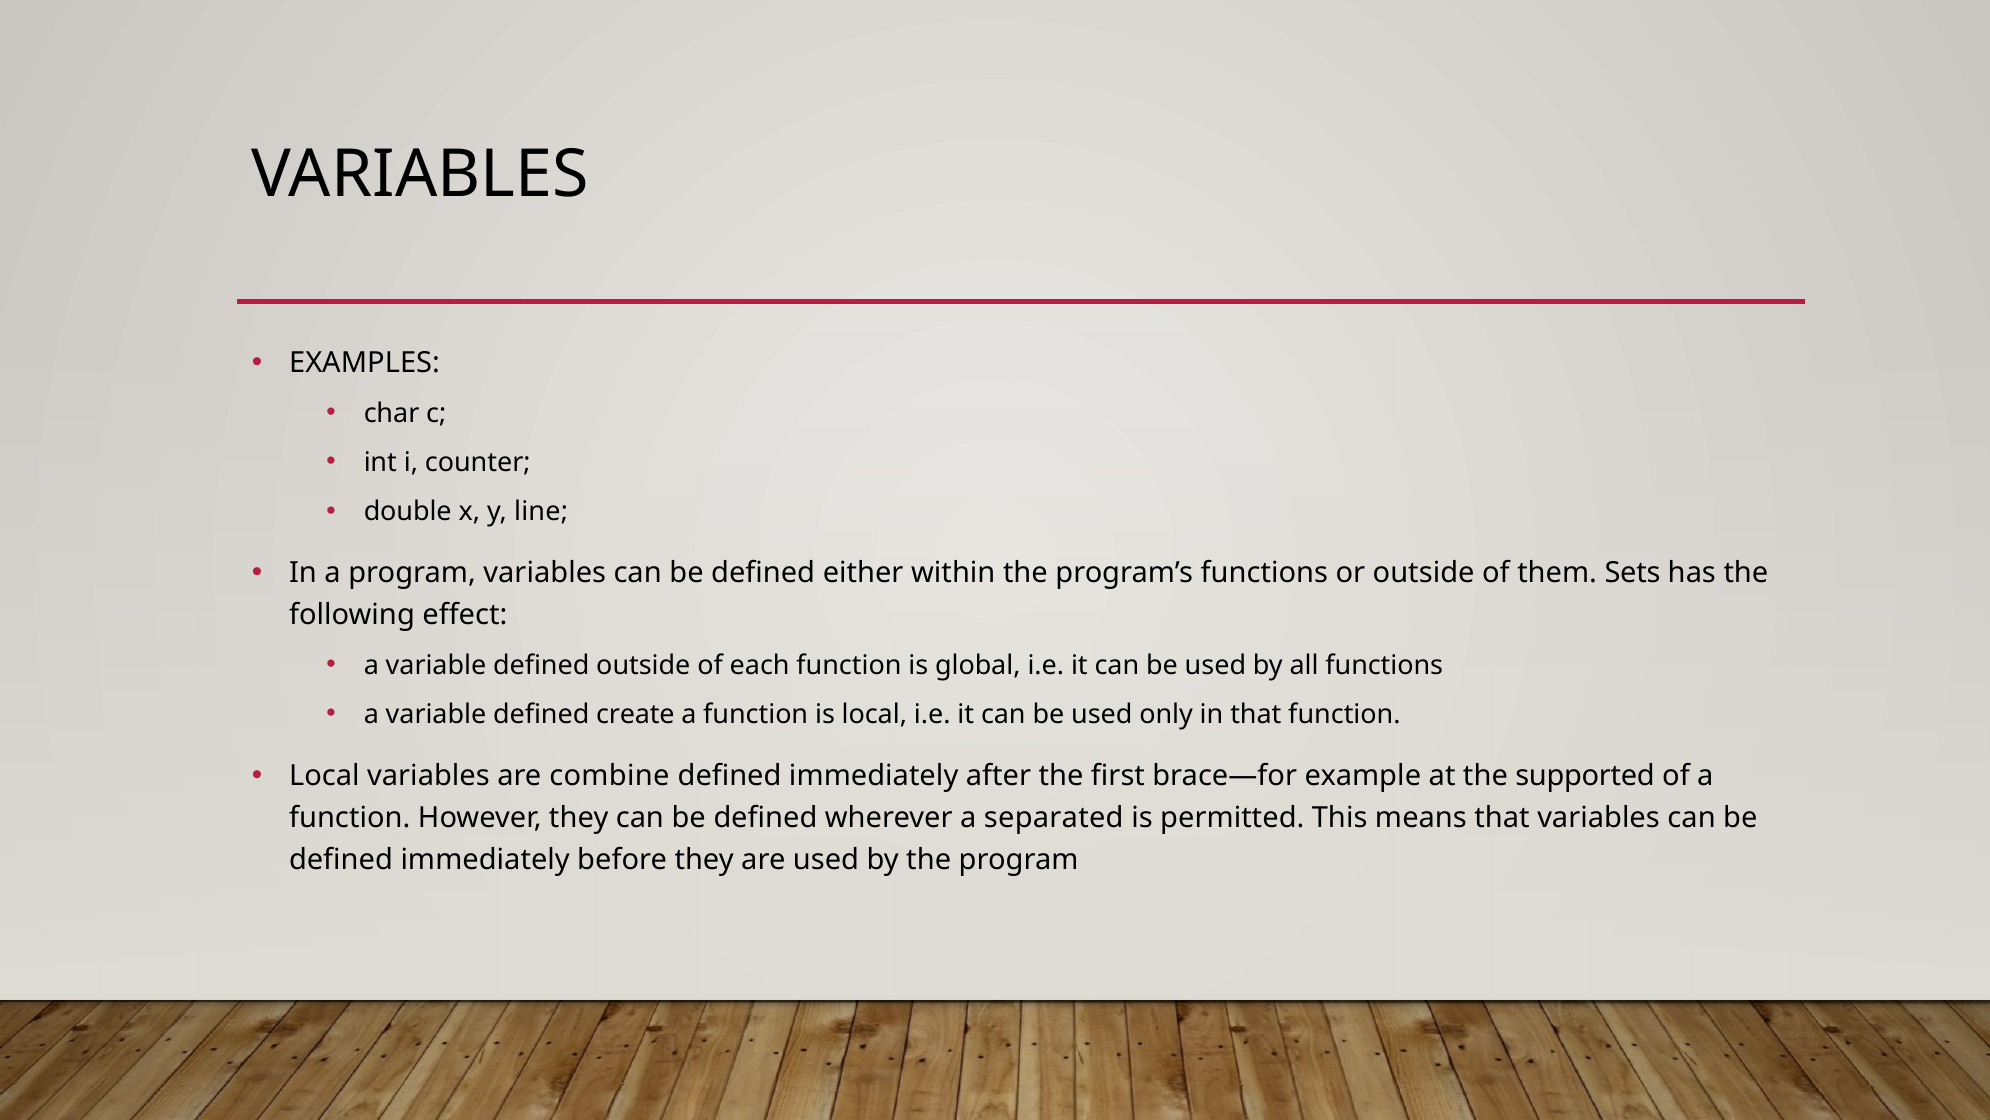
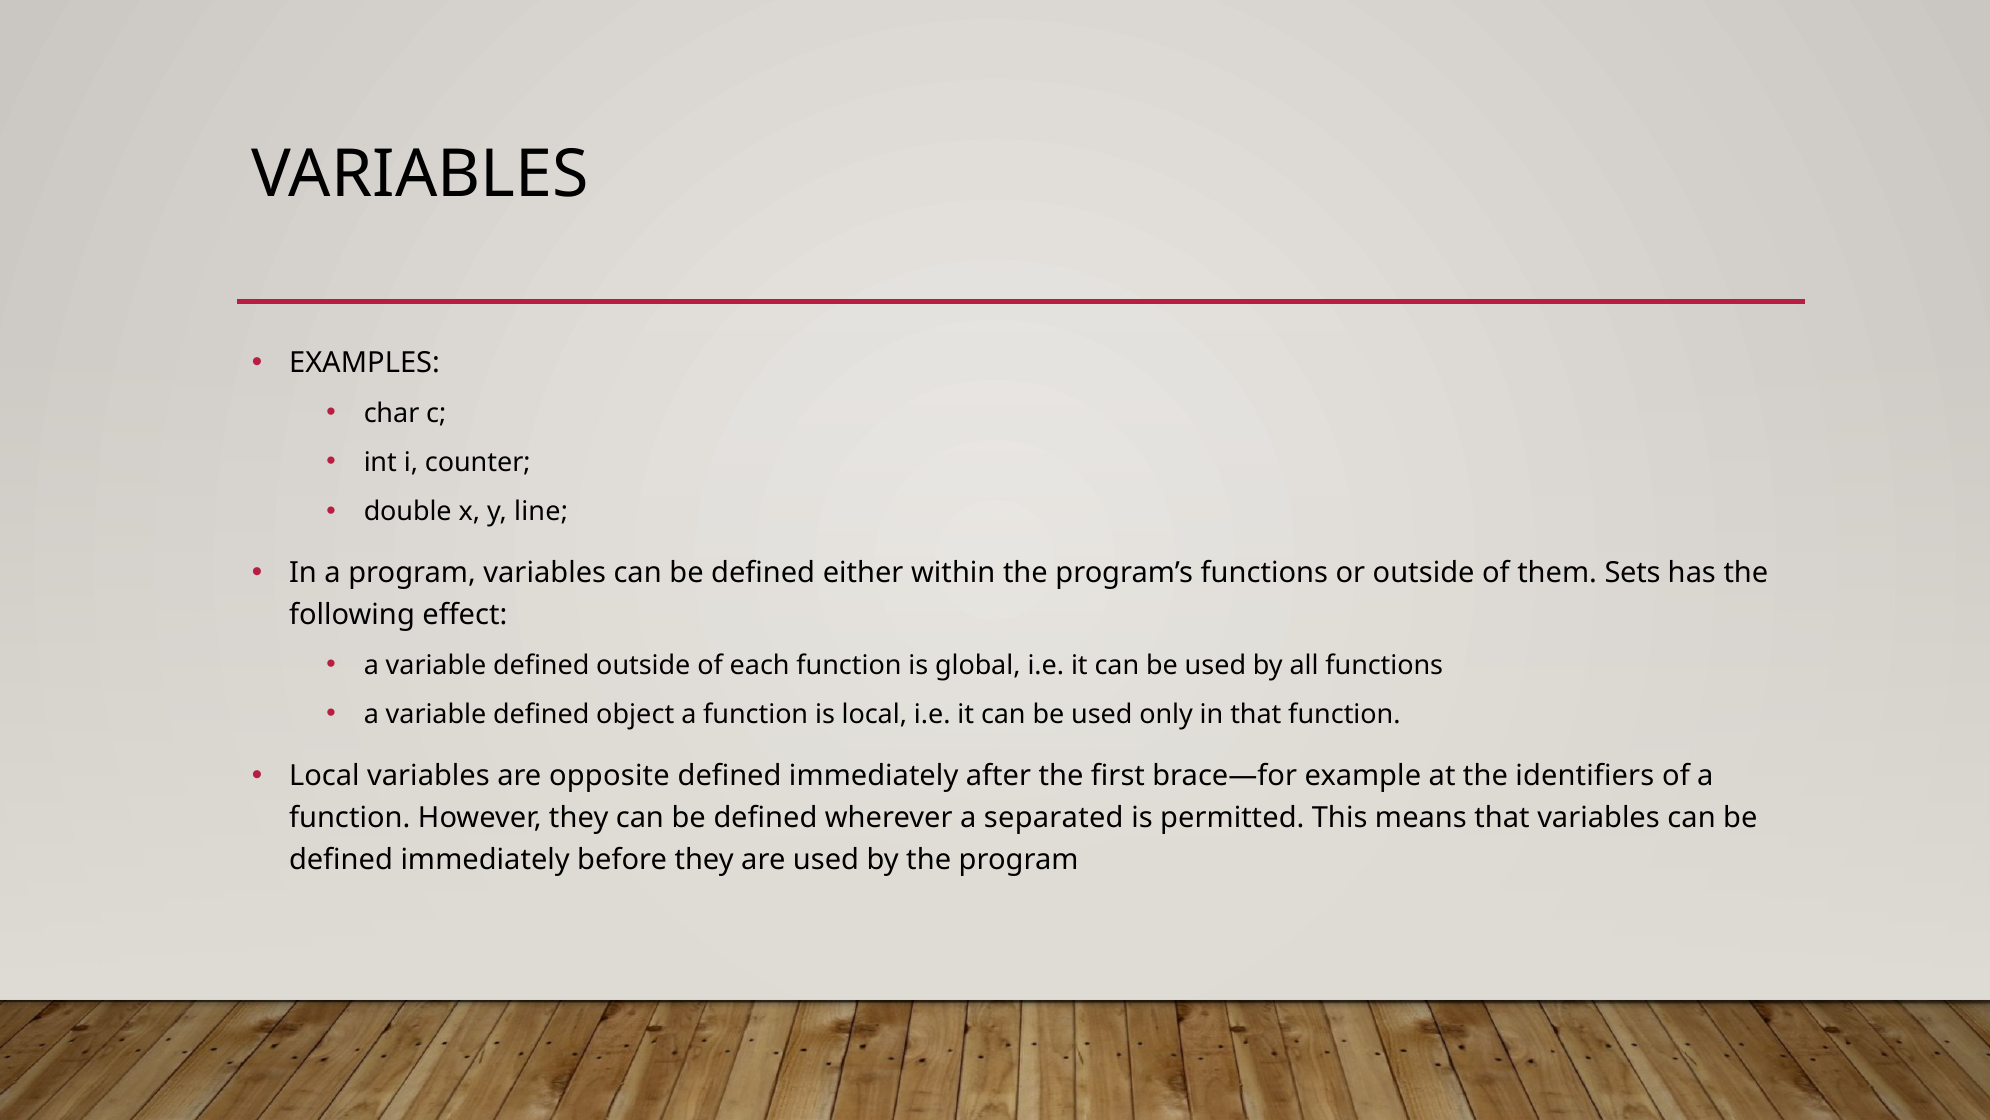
create: create -> object
combine: combine -> opposite
supported: supported -> identifiers
